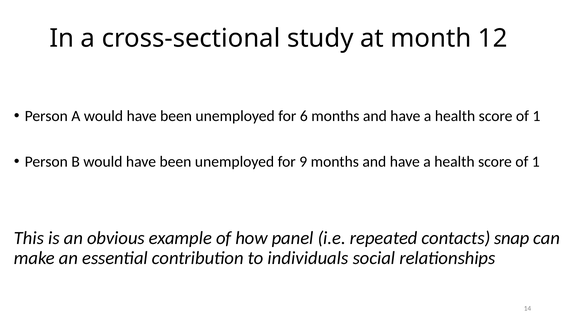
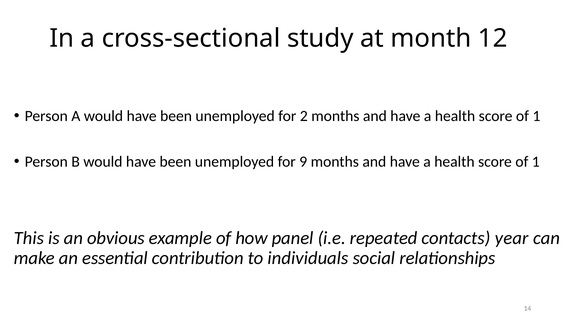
6: 6 -> 2
snap: snap -> year
